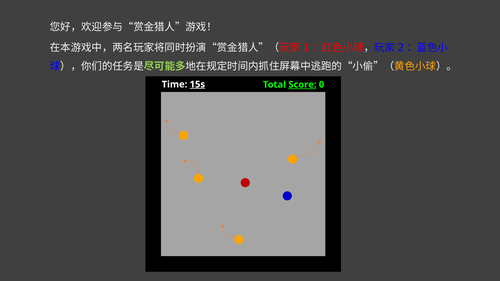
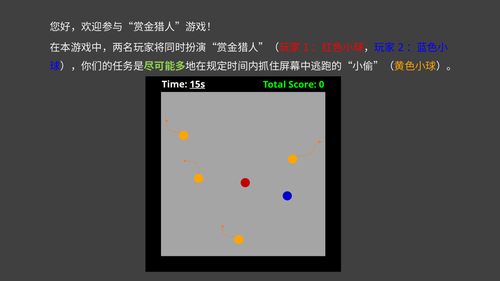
Score underline: present -> none
